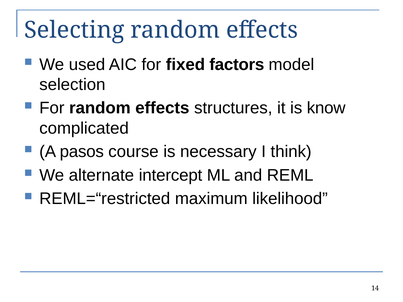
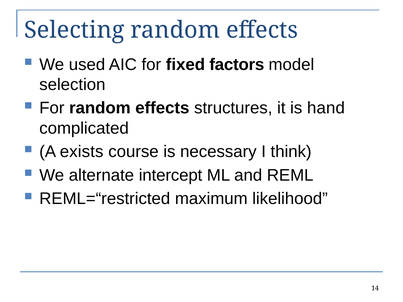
know: know -> hand
pasos: pasos -> exists
